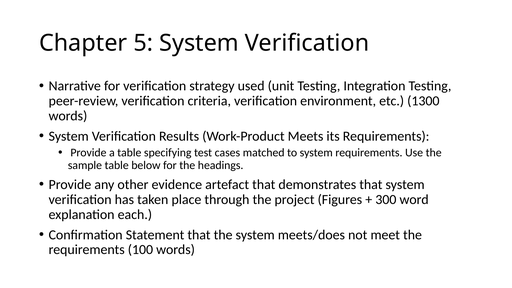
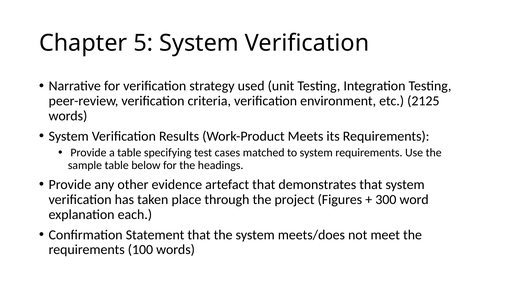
1300: 1300 -> 2125
